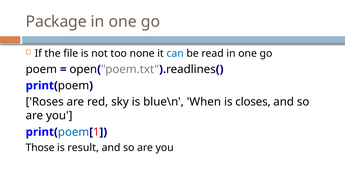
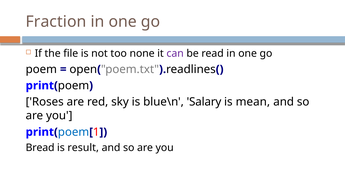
Package: Package -> Fraction
can colour: blue -> purple
When: When -> Salary
closes: closes -> mean
Those: Those -> Bread
